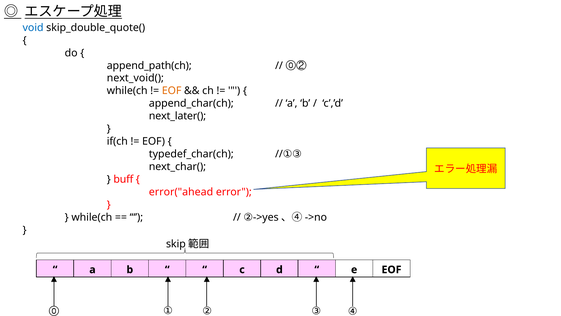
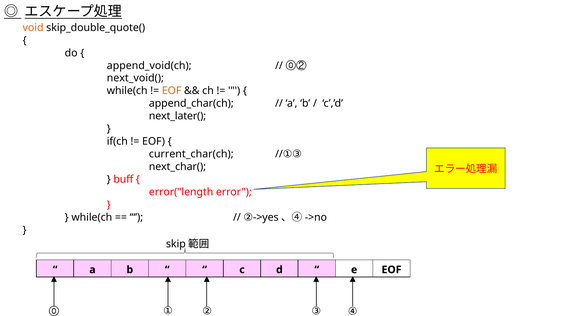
void colour: blue -> orange
append_path(ch: append_path(ch -> append_void(ch
typedef_char(ch: typedef_char(ch -> current_char(ch
error("ahead: error("ahead -> error("length
